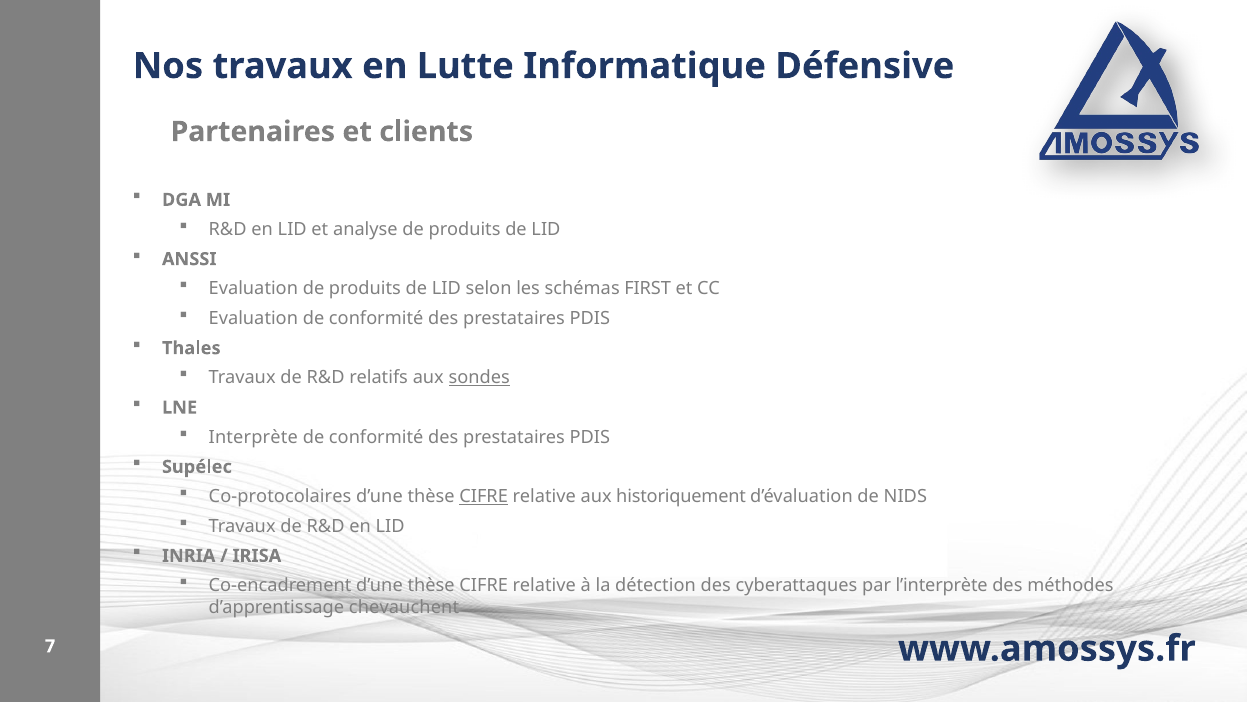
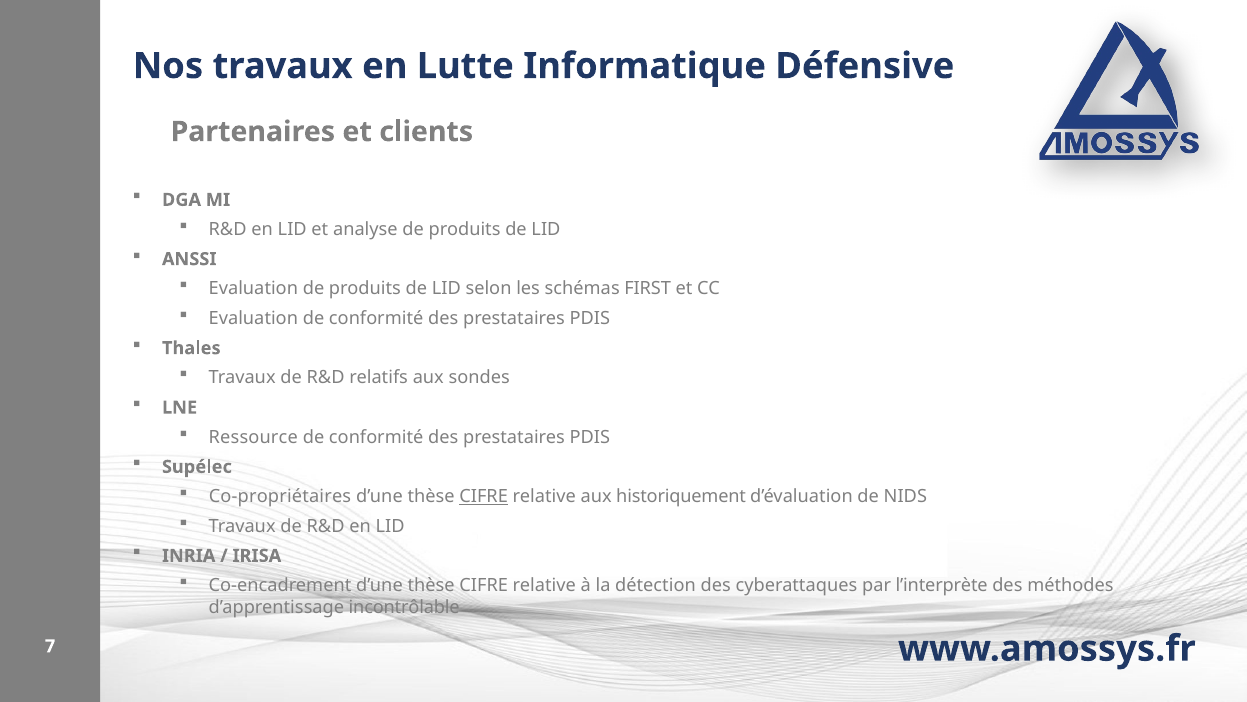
sondes underline: present -> none
Interprète: Interprète -> Ressource
Co-protocolaires: Co-protocolaires -> Co-propriétaires
chevauchent: chevauchent -> incontrôlable
